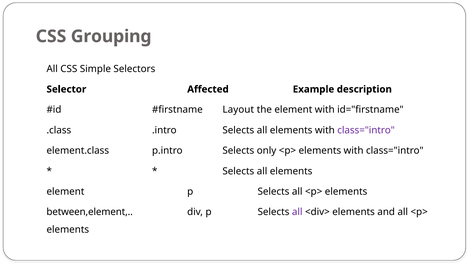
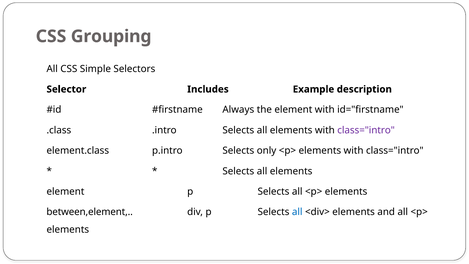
Affected: Affected -> Includes
Layout: Layout -> Always
all at (297, 212) colour: purple -> blue
